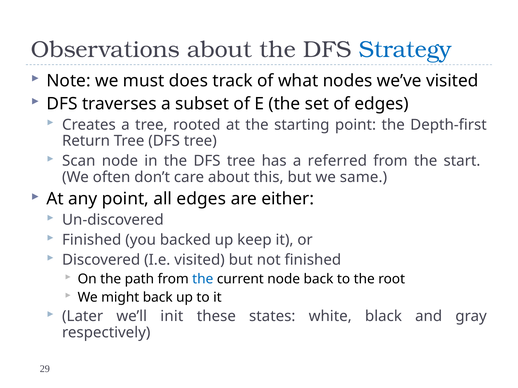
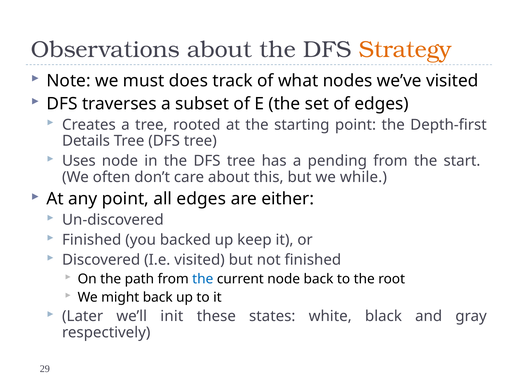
Strategy colour: blue -> orange
Return: Return -> Details
Scan: Scan -> Uses
referred: referred -> pending
same: same -> while
